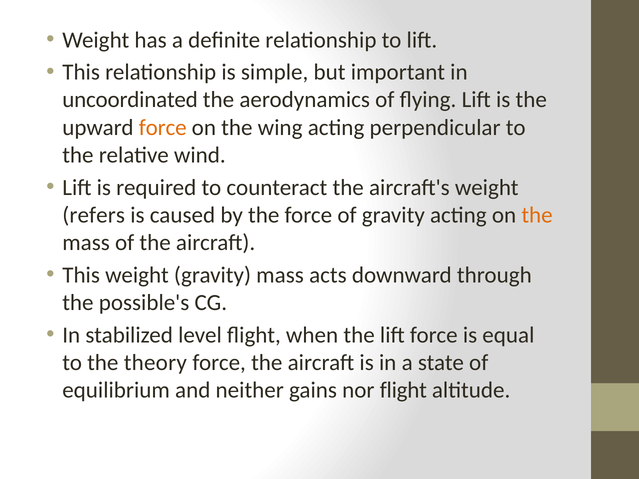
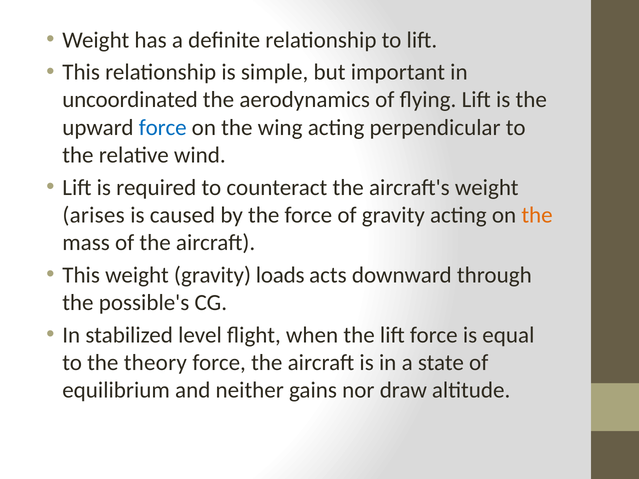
force at (163, 128) colour: orange -> blue
refers: refers -> arises
gravity mass: mass -> loads
nor flight: flight -> draw
